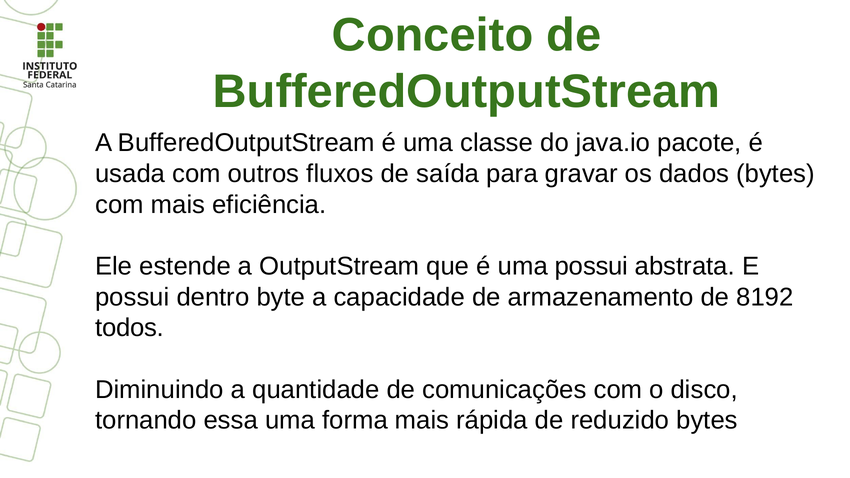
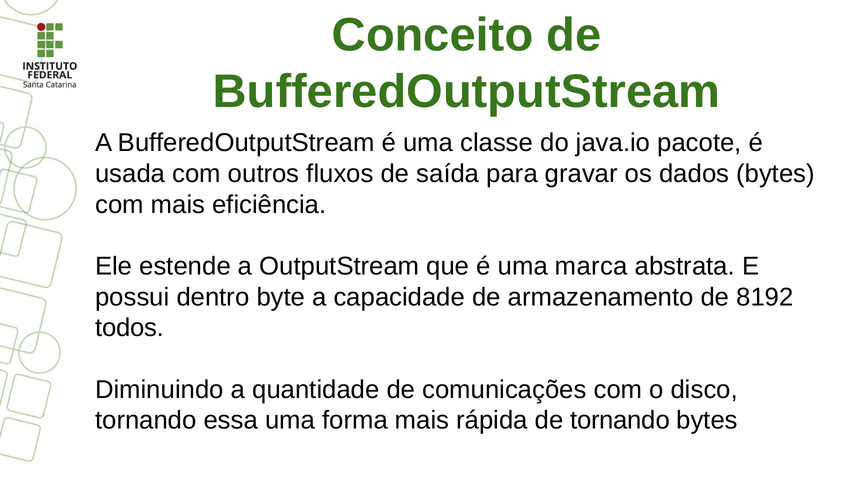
uma possui: possui -> marca
de reduzido: reduzido -> tornando
